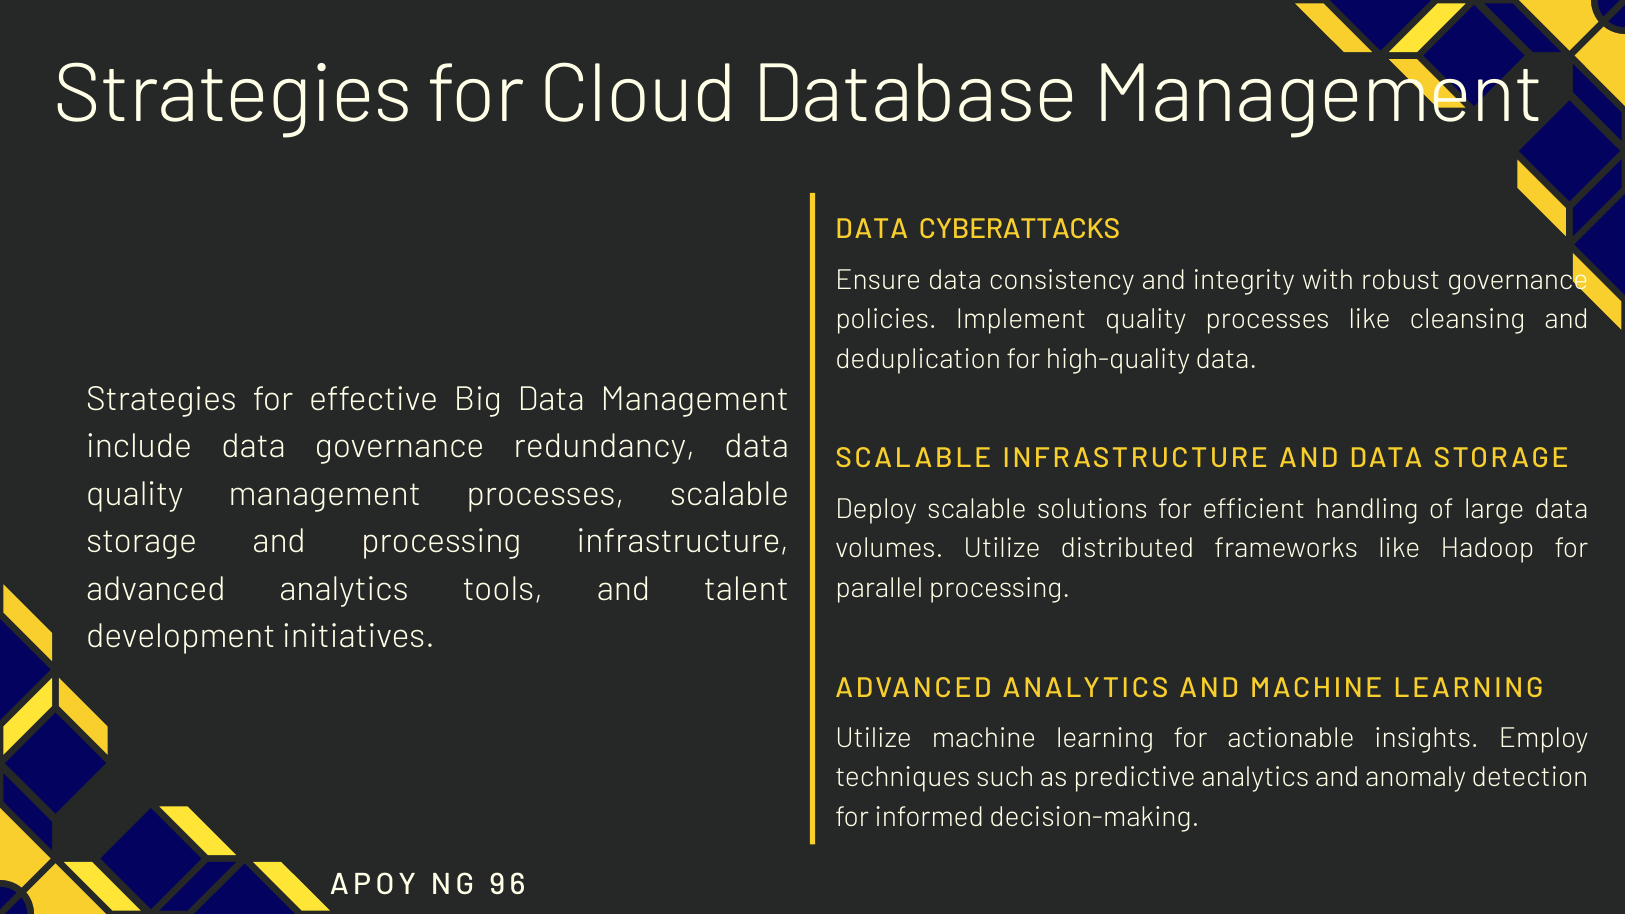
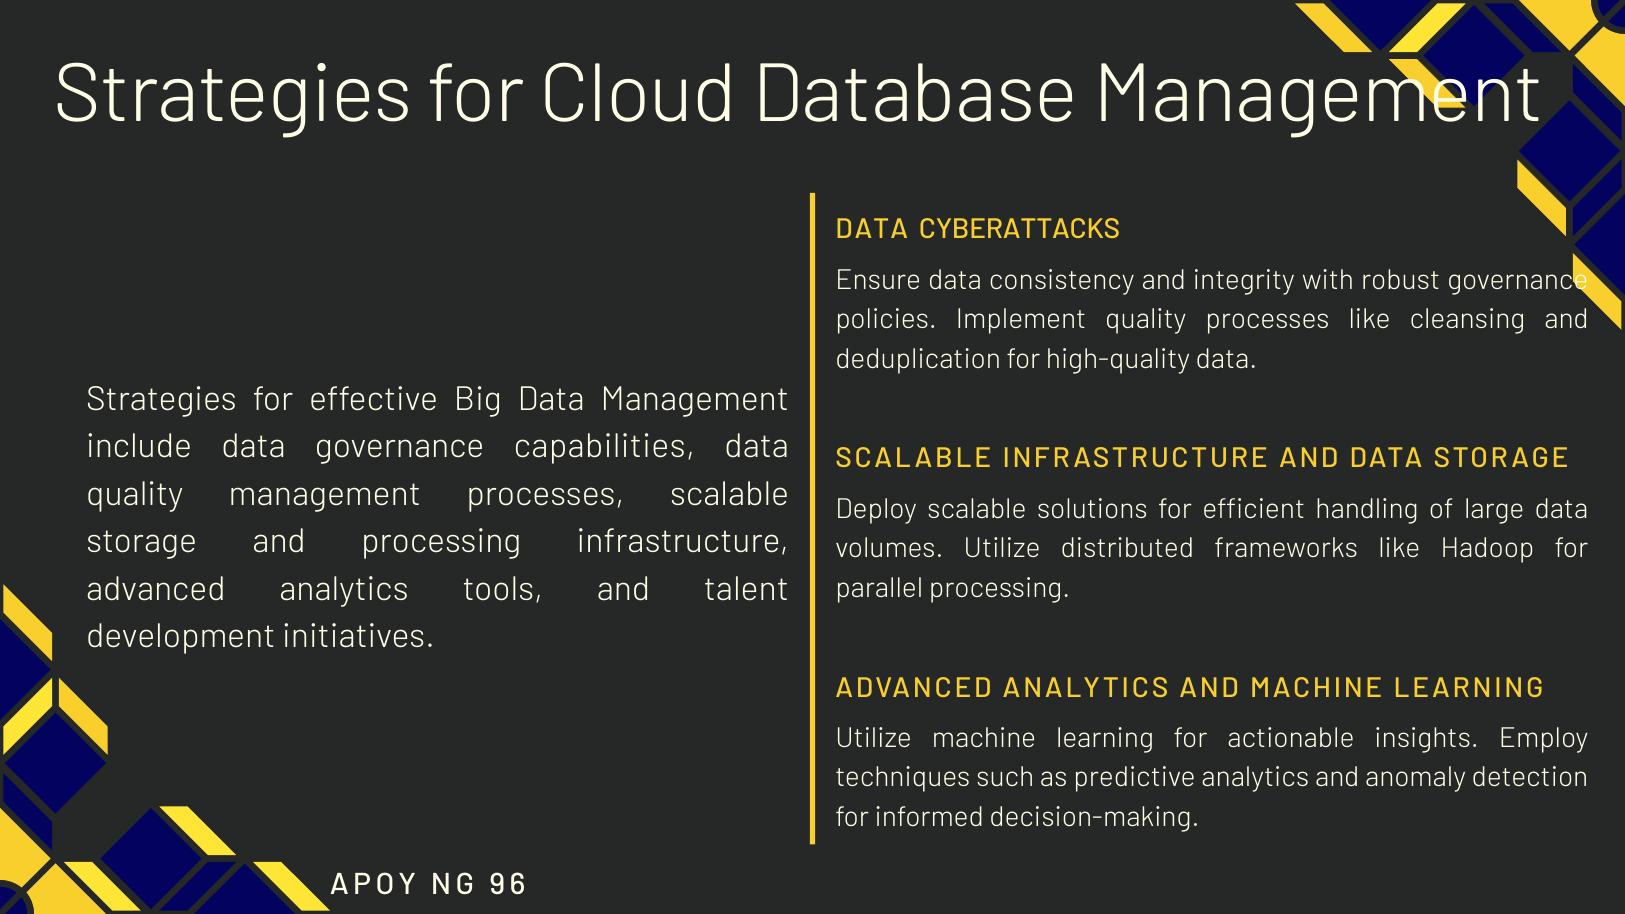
redundancy: redundancy -> capabilities
